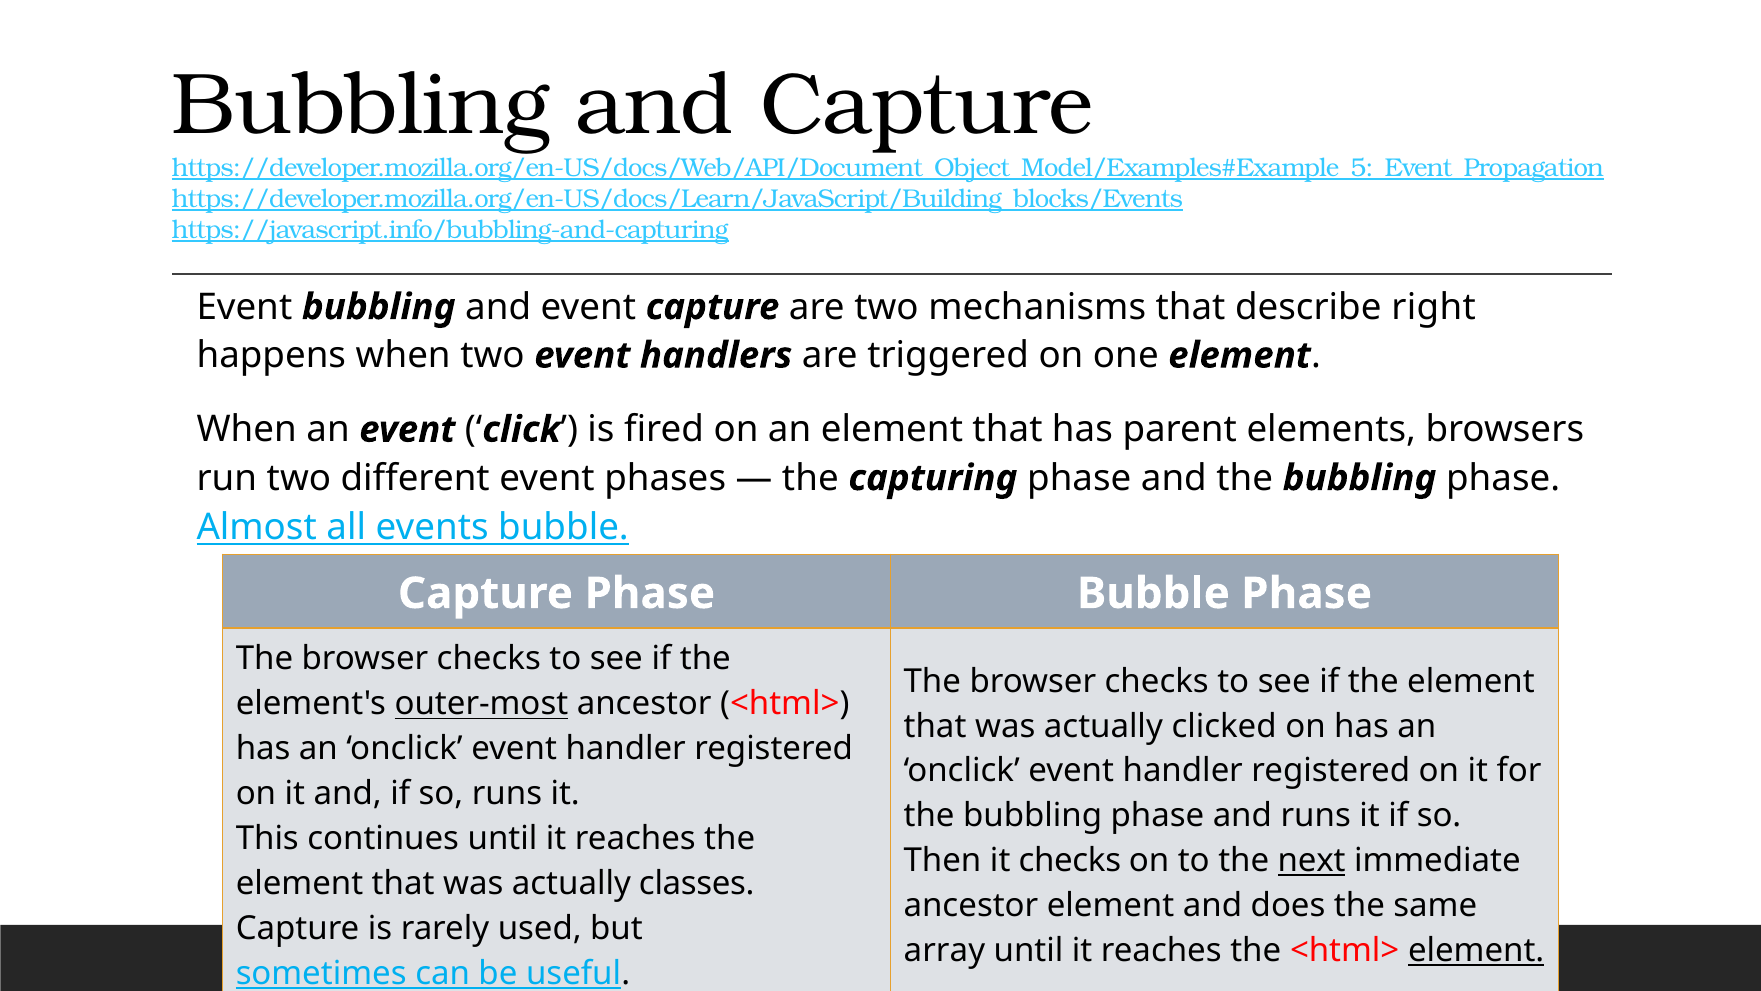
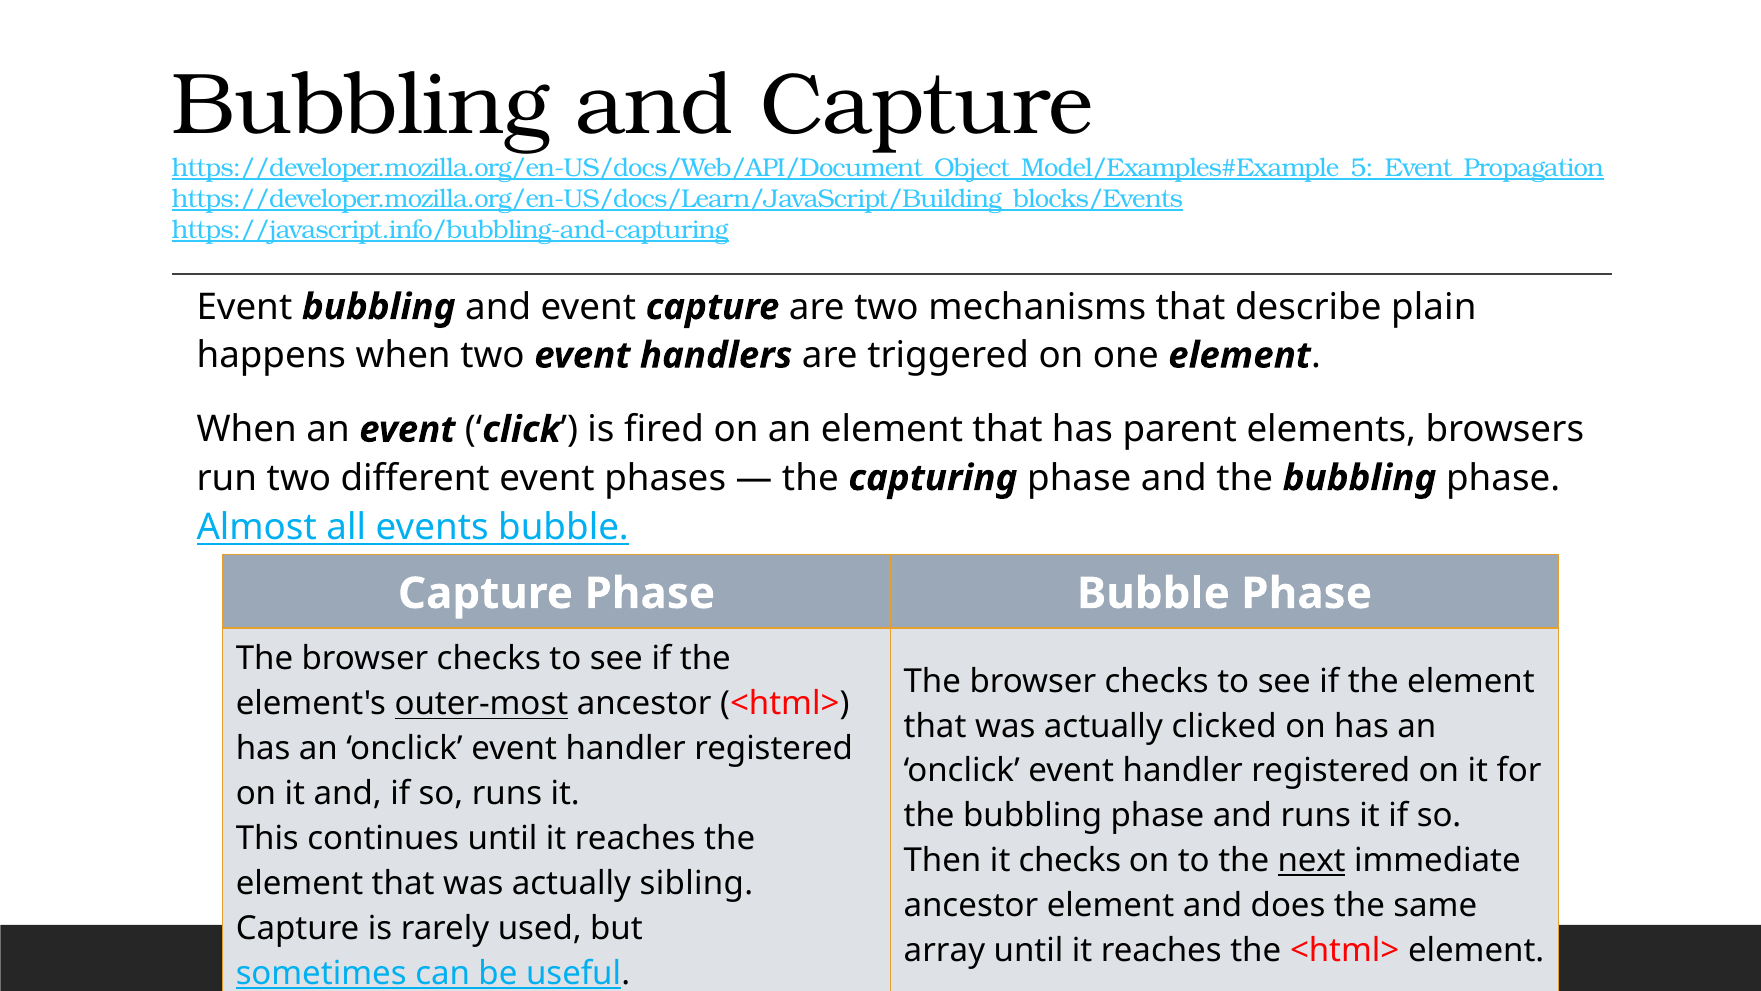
right: right -> plain
classes: classes -> sibling
element at (1476, 950) underline: present -> none
